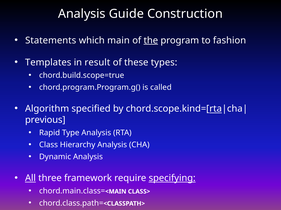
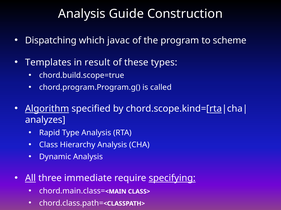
Statements: Statements -> Dispatching
main: main -> javac
the underline: present -> none
fashion: fashion -> scheme
Algorithm underline: none -> present
previous: previous -> analyzes
framework: framework -> immediate
